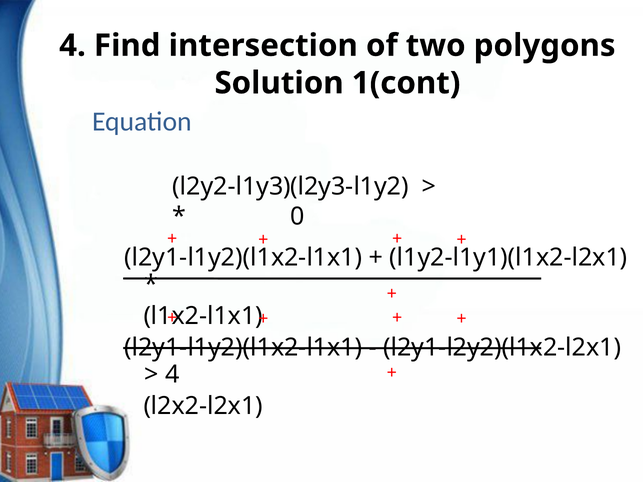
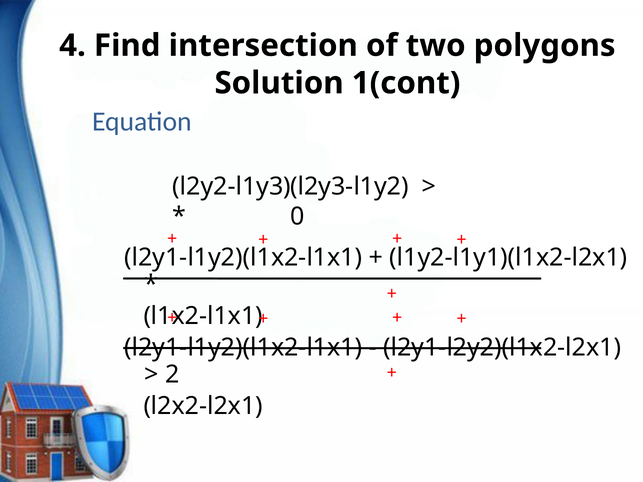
4 at (172, 375): 4 -> 2
